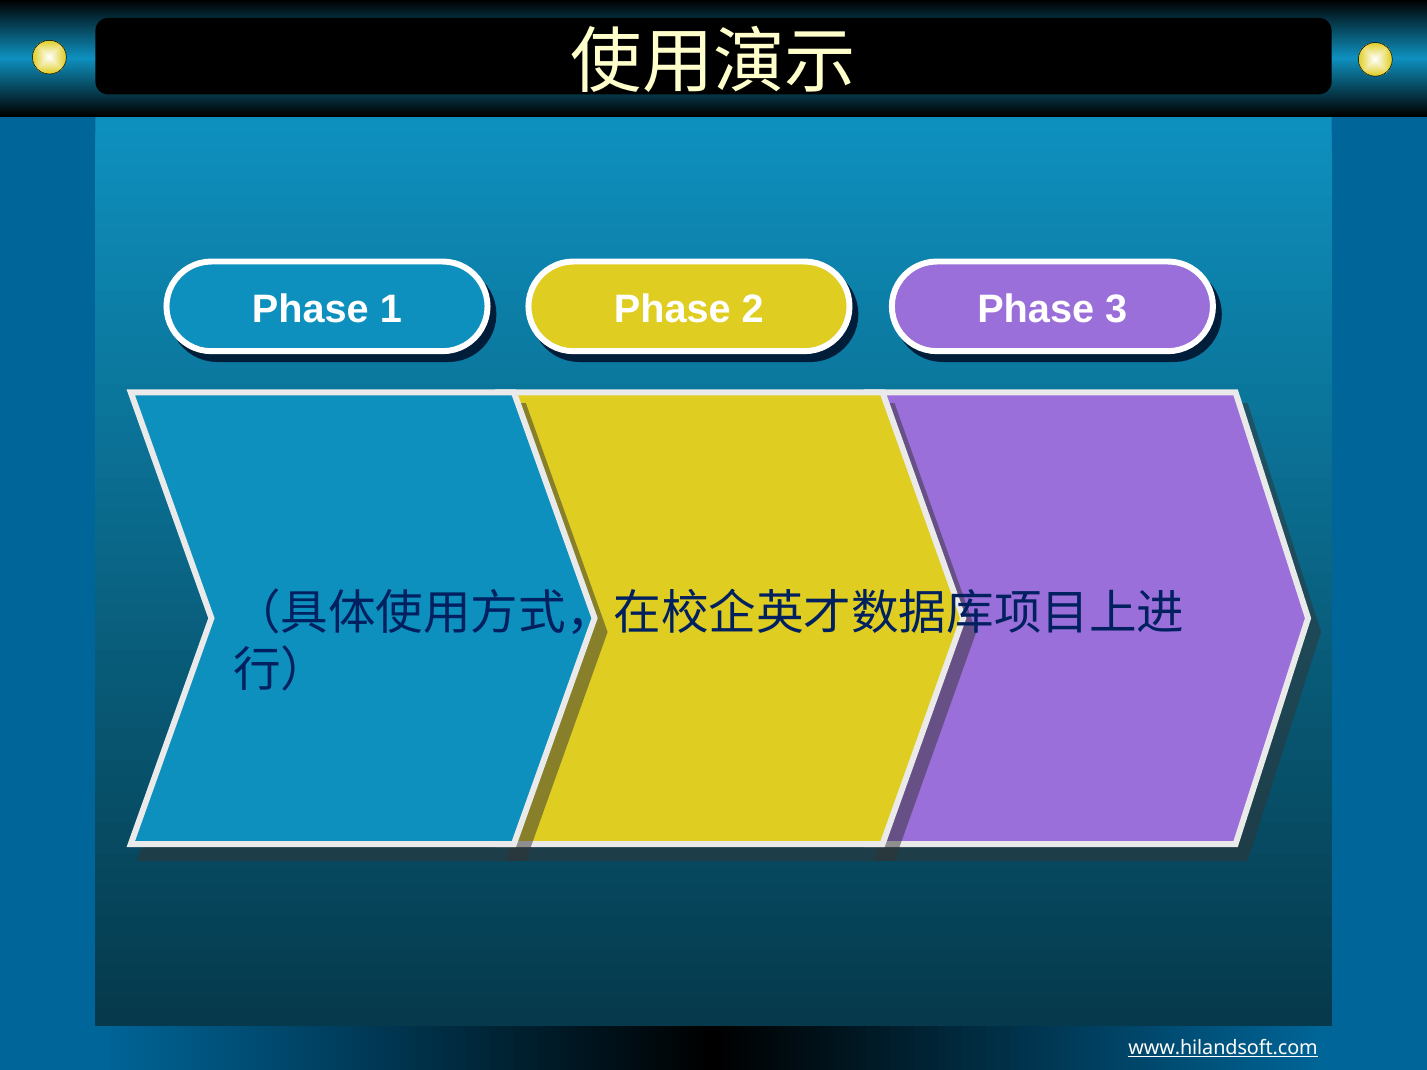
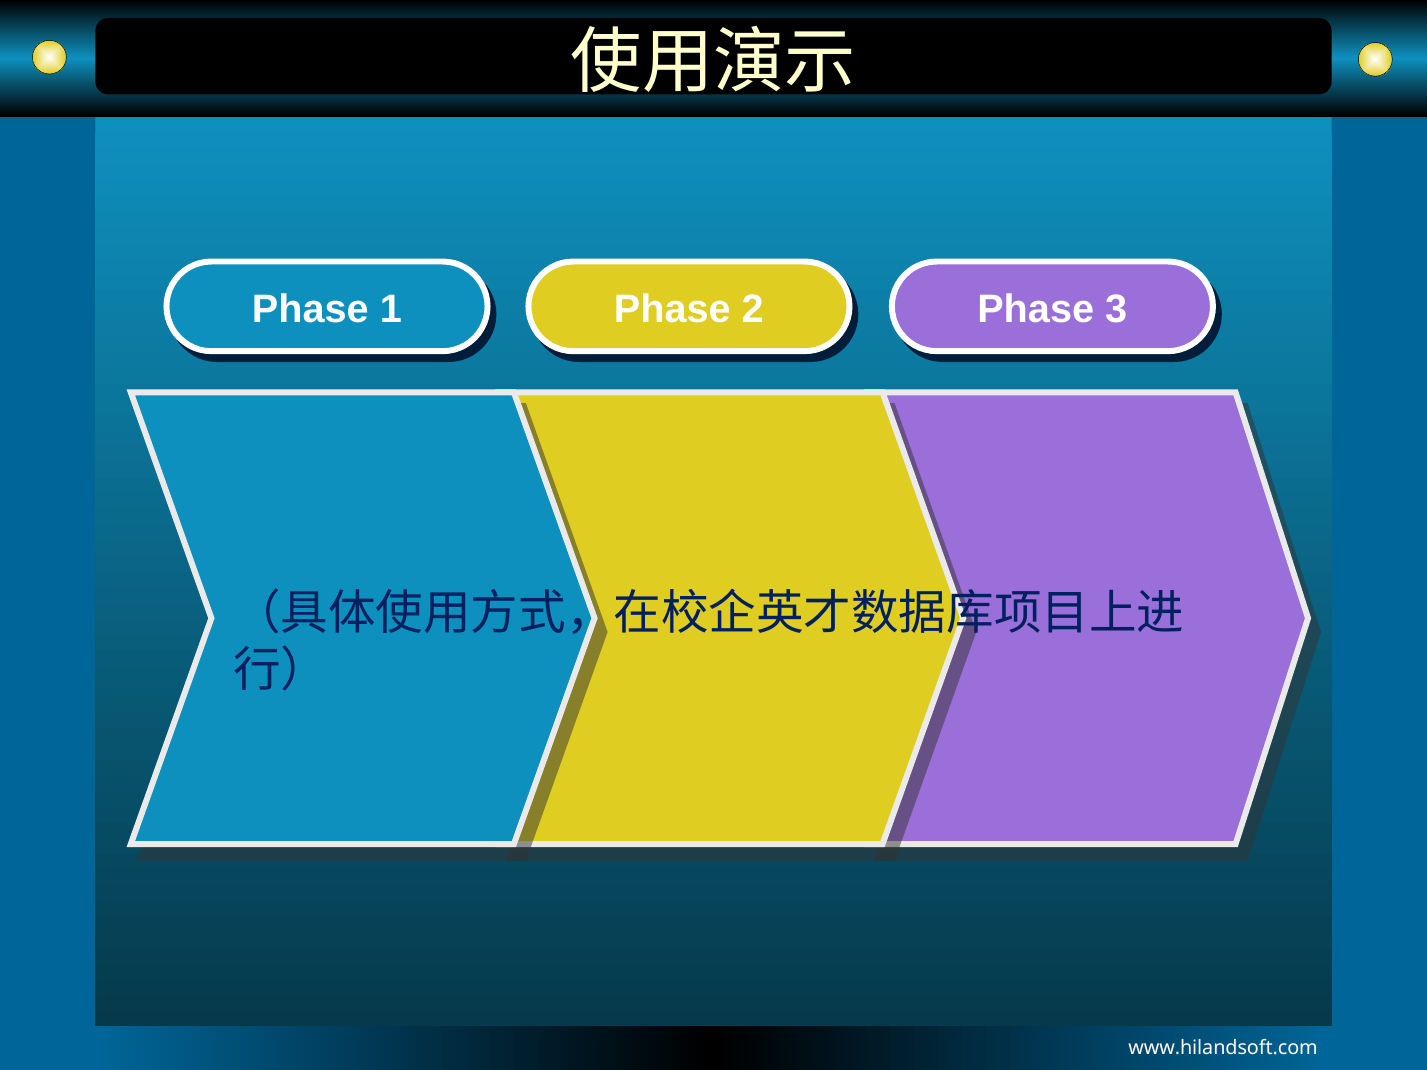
www.hilandsoft.com underline: present -> none
